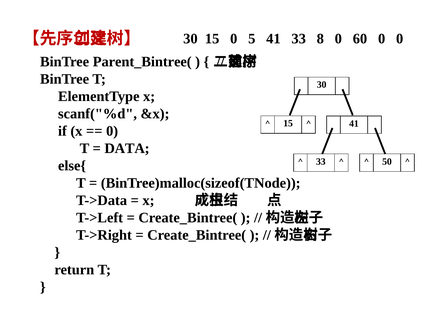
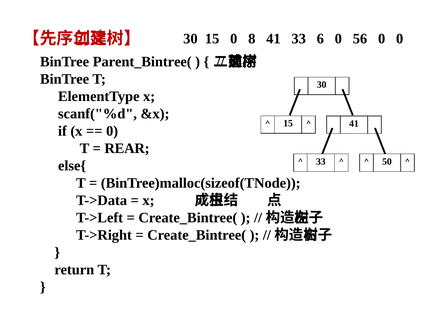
5: 5 -> 8
8: 8 -> 6
60: 60 -> 56
DATA: DATA -> REAR
